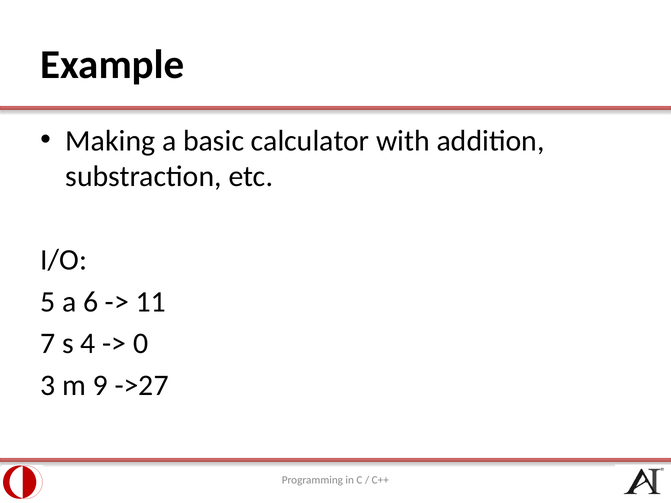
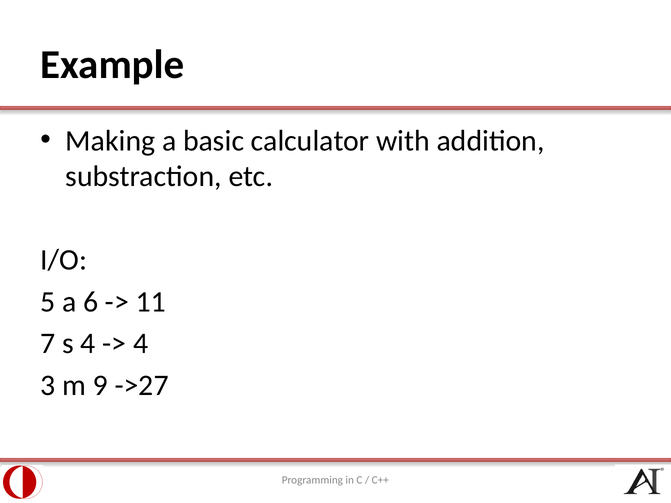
0 at (141, 344): 0 -> 4
